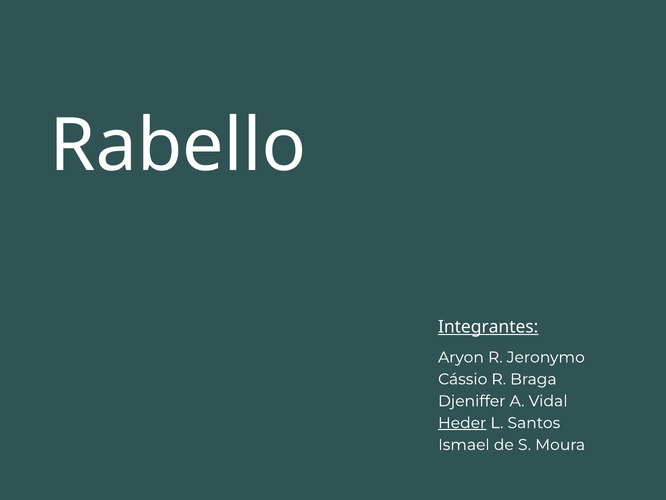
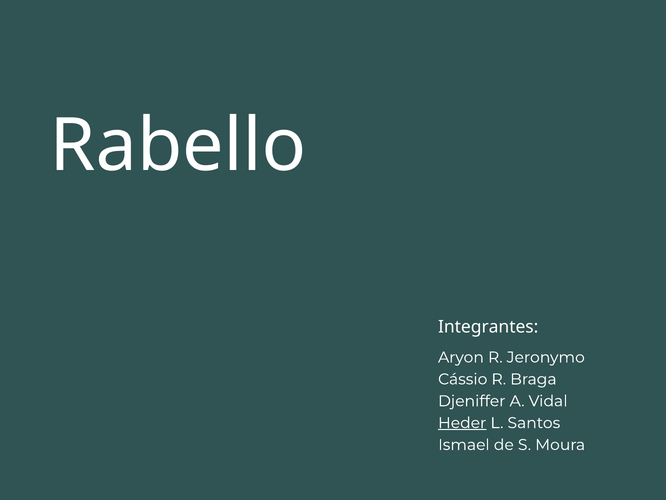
Integrantes underline: present -> none
